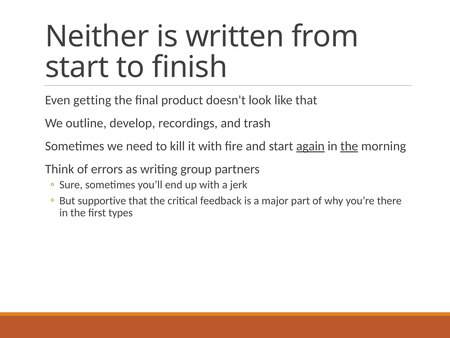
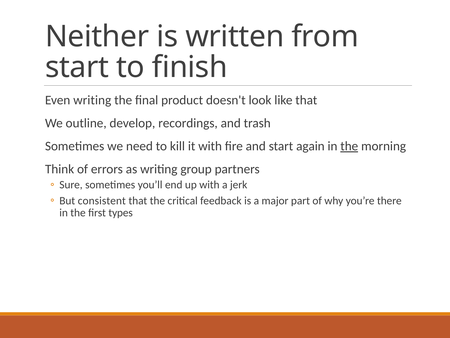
Even getting: getting -> writing
again underline: present -> none
supportive: supportive -> consistent
